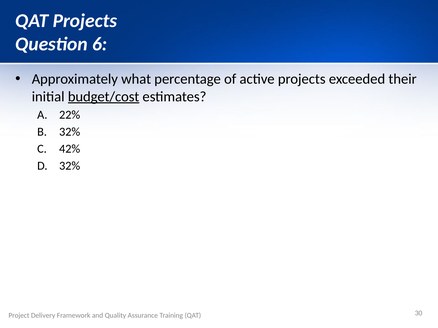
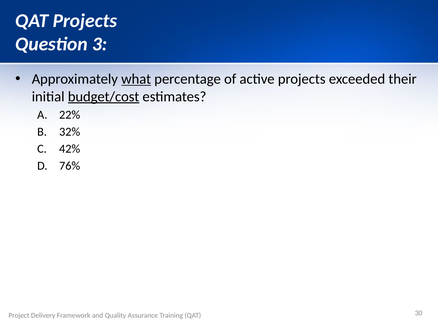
6: 6 -> 3
what underline: none -> present
32% at (70, 166): 32% -> 76%
